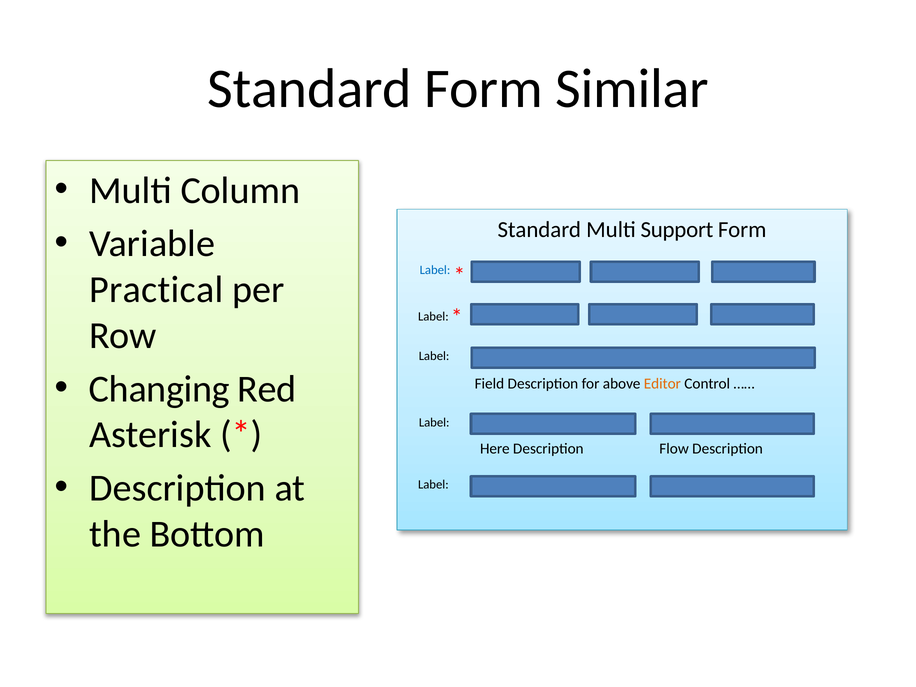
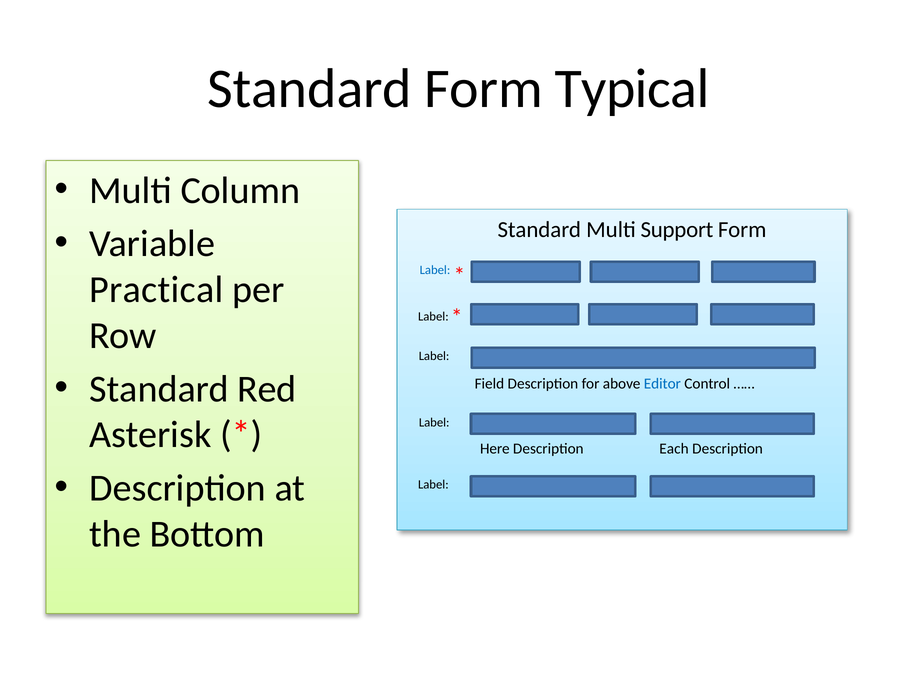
Similar: Similar -> Typical
Changing at (159, 389): Changing -> Standard
Editor colour: orange -> blue
Flow: Flow -> Each
